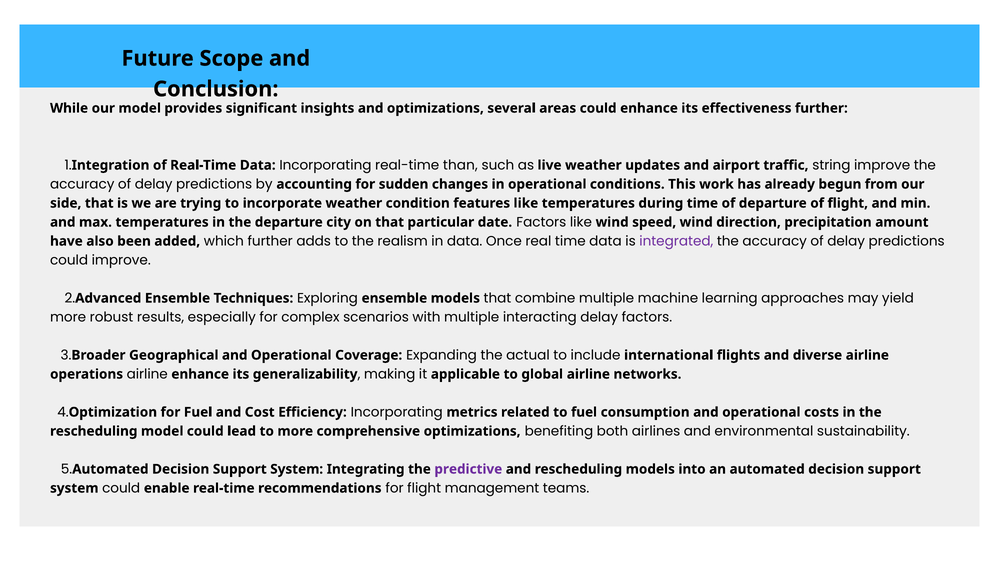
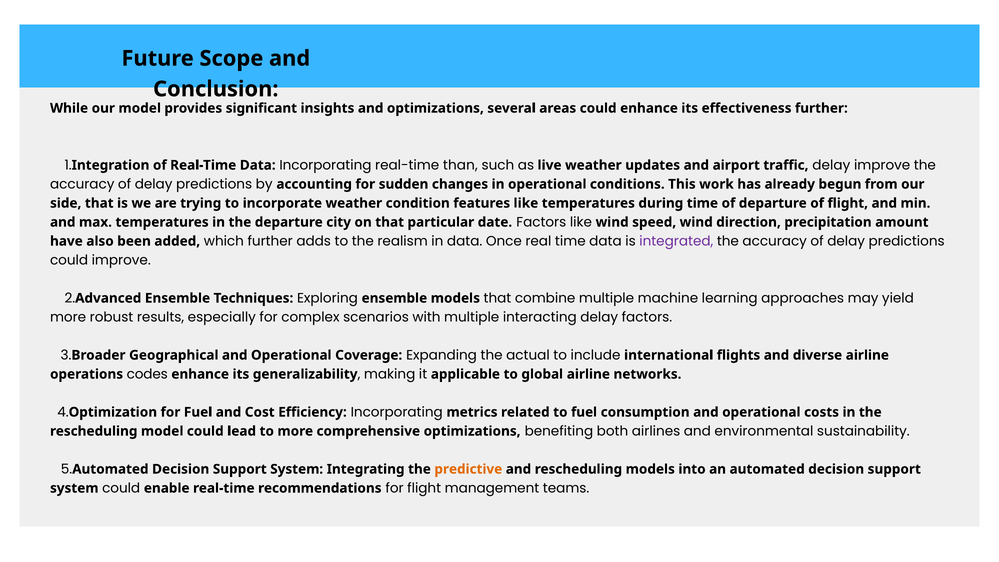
traffic string: string -> delay
operations airline: airline -> codes
predictive colour: purple -> orange
